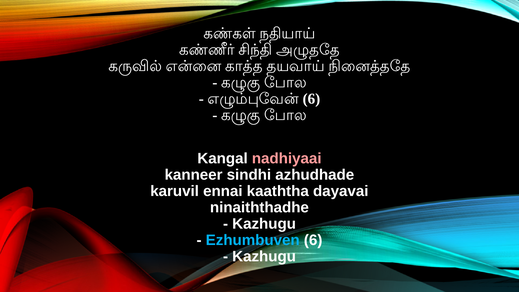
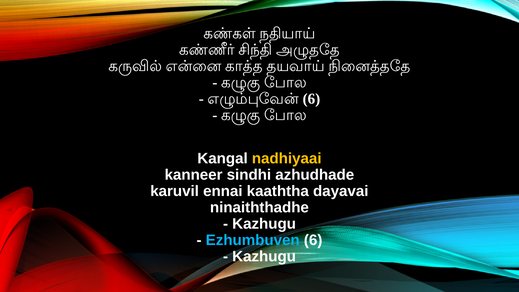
nadhiyaai colour: pink -> yellow
